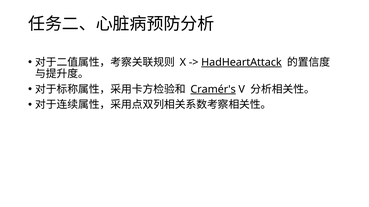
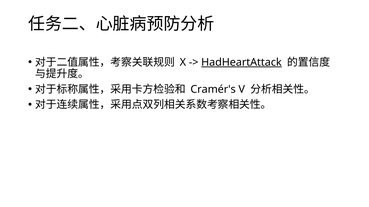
Cramér's underline: present -> none
